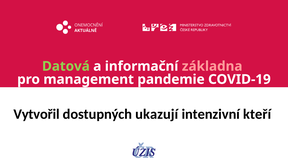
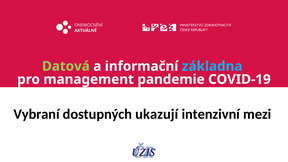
základna colour: pink -> light blue
Vytvořil: Vytvořil -> Vybraní
kteří: kteří -> mezi
